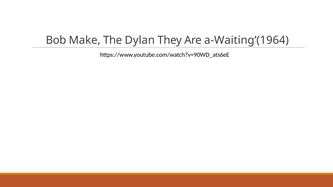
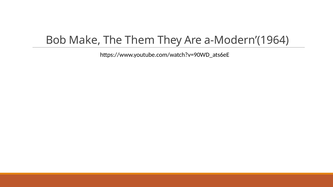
Dylan: Dylan -> Them
a-Waiting’(1964: a-Waiting’(1964 -> a-Modern’(1964
